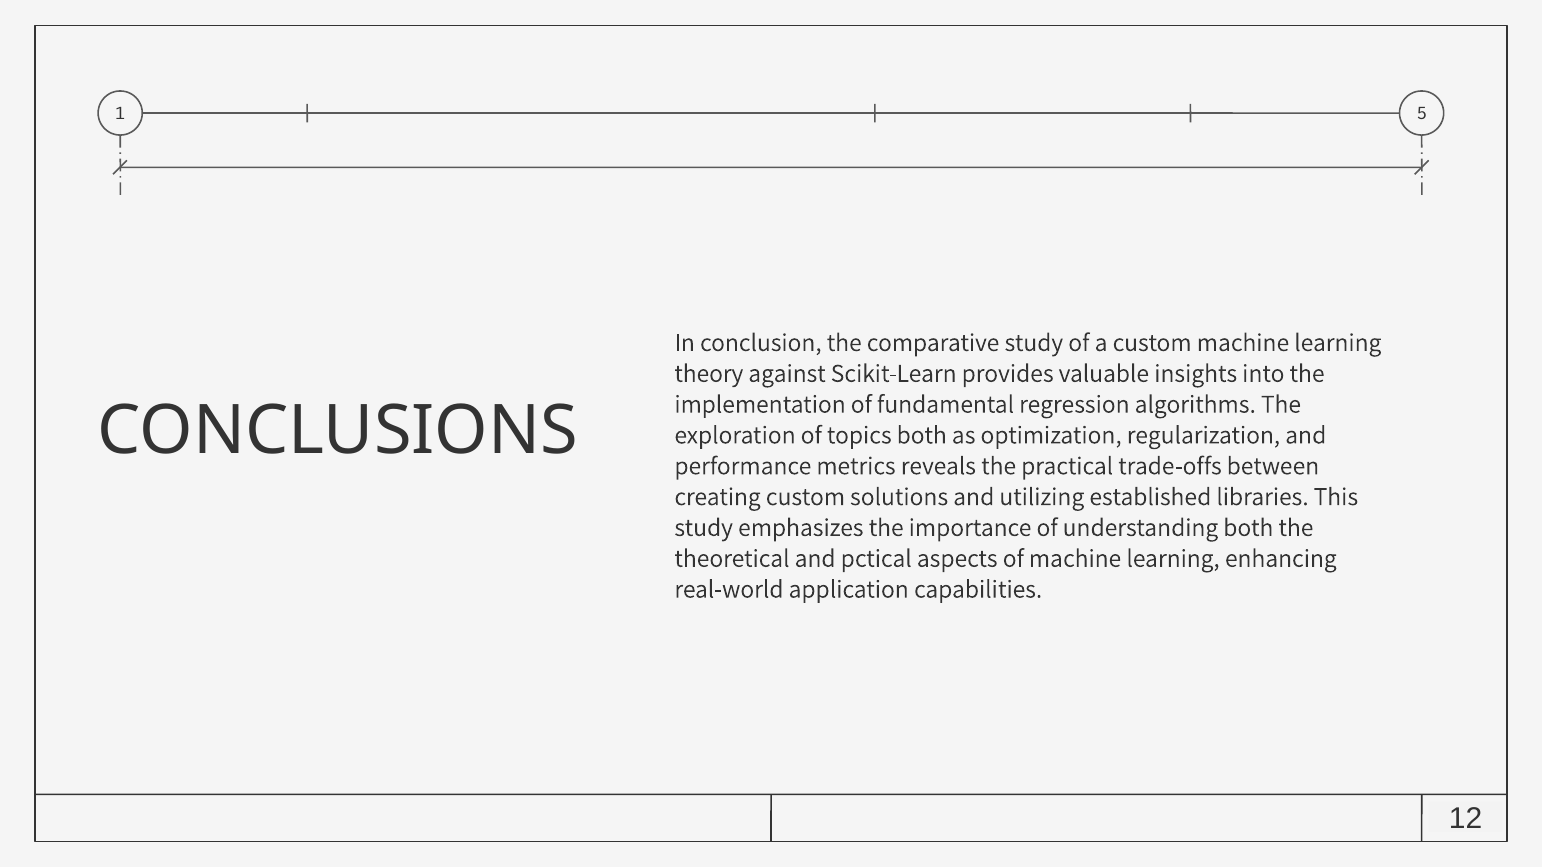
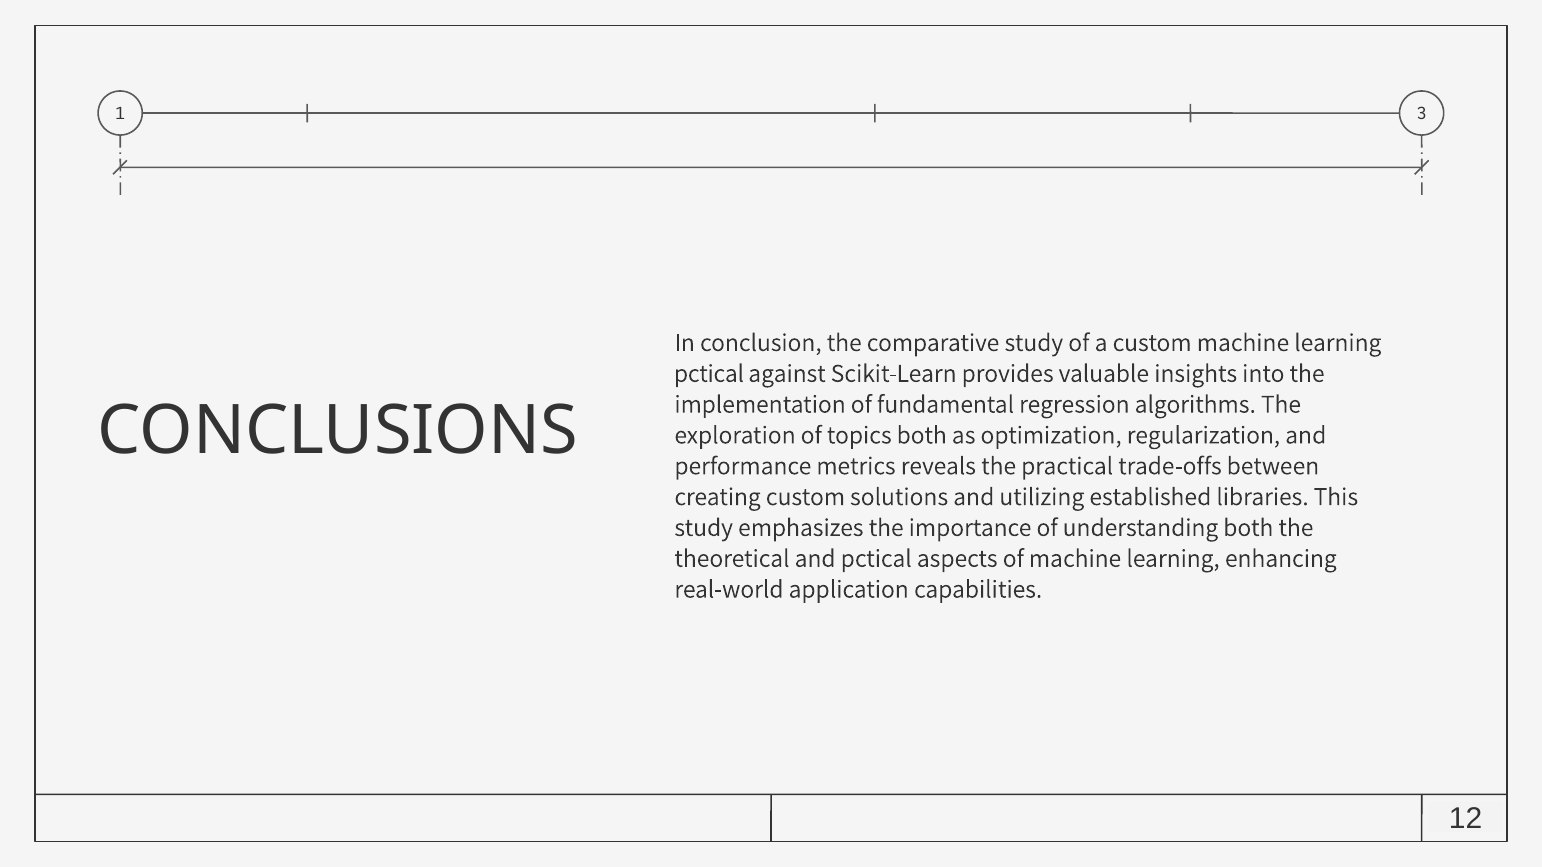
5: 5 -> 3
theory at (709, 374): theory -> pctical
